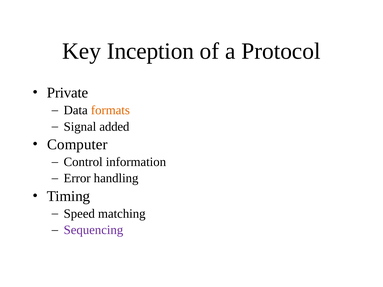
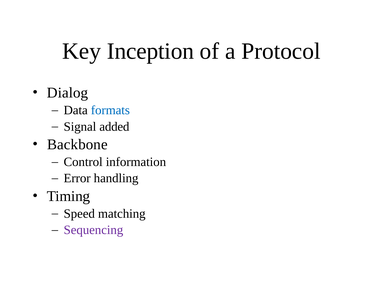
Private: Private -> Dialog
formats colour: orange -> blue
Computer: Computer -> Backbone
